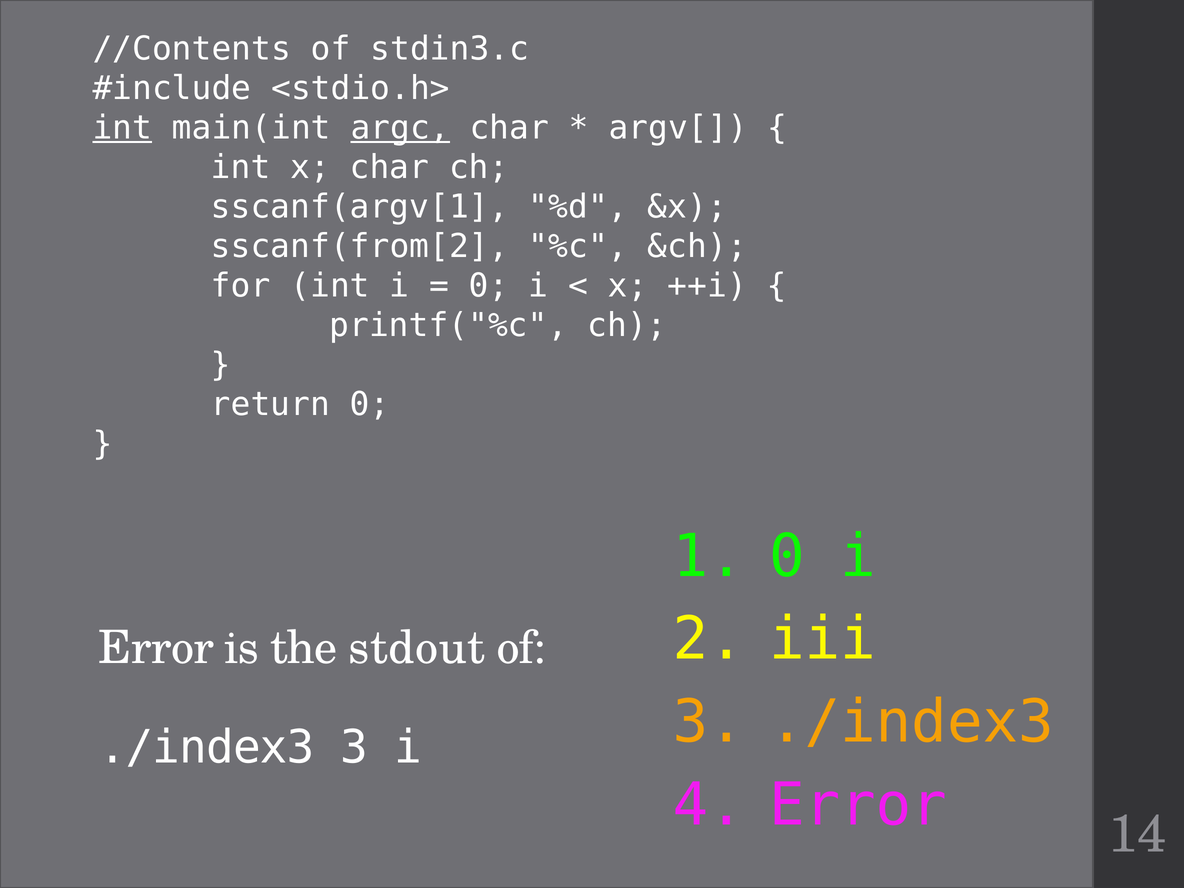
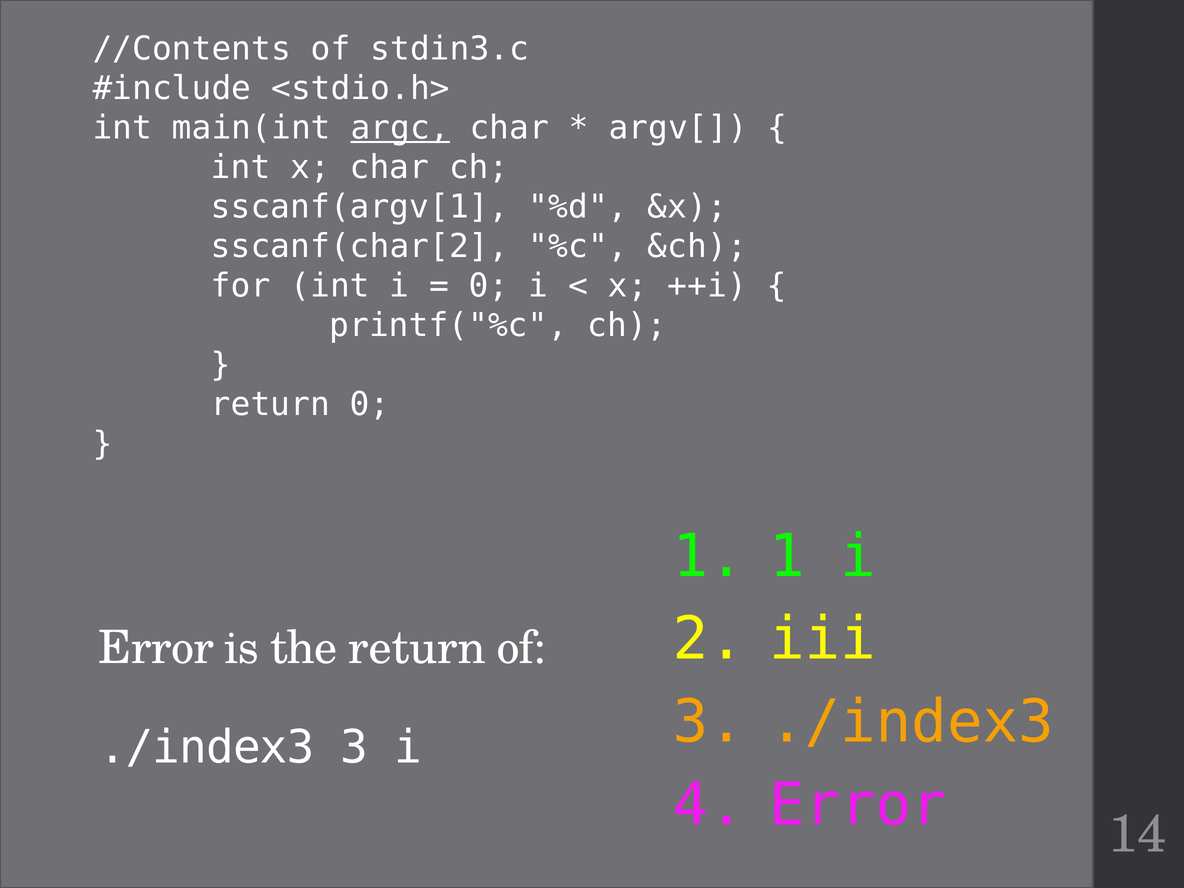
int at (122, 128) underline: present -> none
sscanf(from[2: sscanf(from[2 -> sscanf(char[2
0 at (787, 557): 0 -> 1
the stdout: stdout -> return
